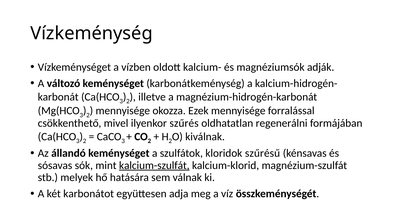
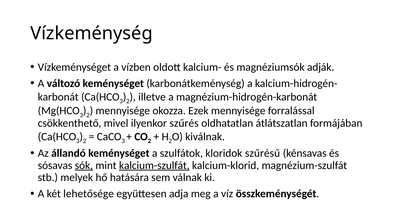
regenerálni: regenerálni -> átlátszatlan
sók underline: none -> present
karbonátot: karbonátot -> lehetősége
